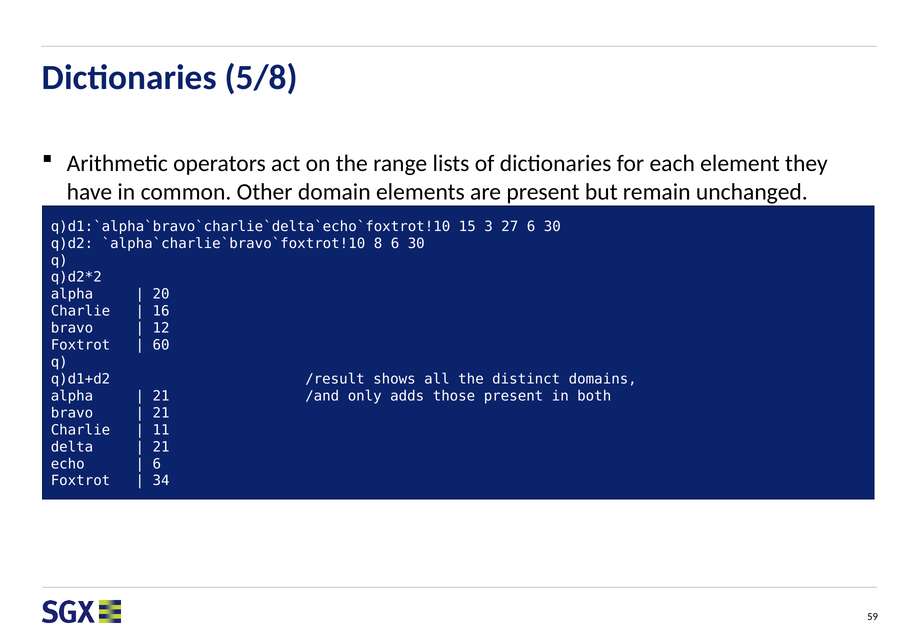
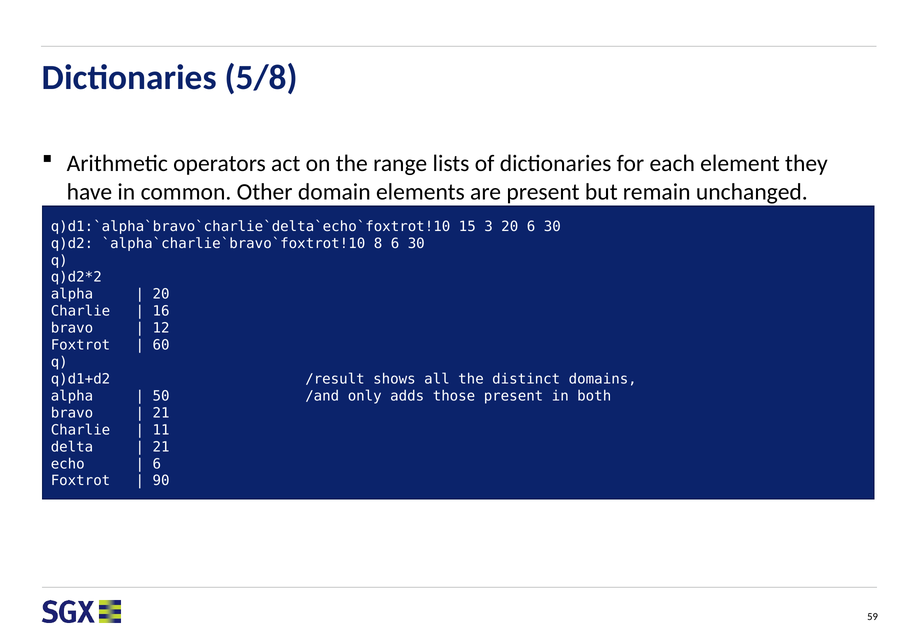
3 27: 27 -> 20
21 at (161, 396): 21 -> 50
34: 34 -> 90
